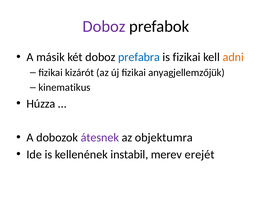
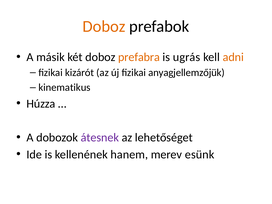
Doboz at (104, 26) colour: purple -> orange
prefabra colour: blue -> orange
is fizikai: fizikai -> ugrás
objektumra: objektumra -> lehetőséget
instabil: instabil -> hanem
erejét: erejét -> esünk
